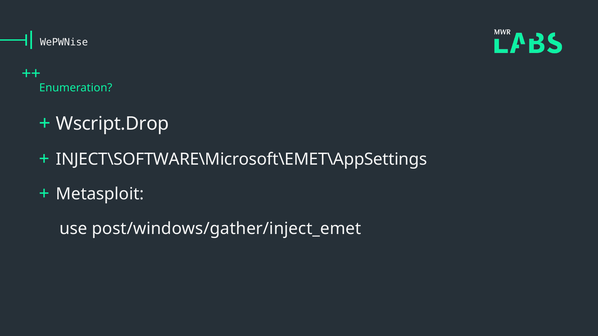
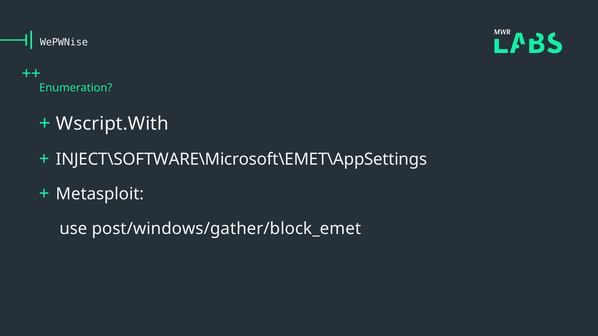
Wscript.Drop: Wscript.Drop -> Wscript.With
post/windows/gather/inject_emet: post/windows/gather/inject_emet -> post/windows/gather/block_emet
